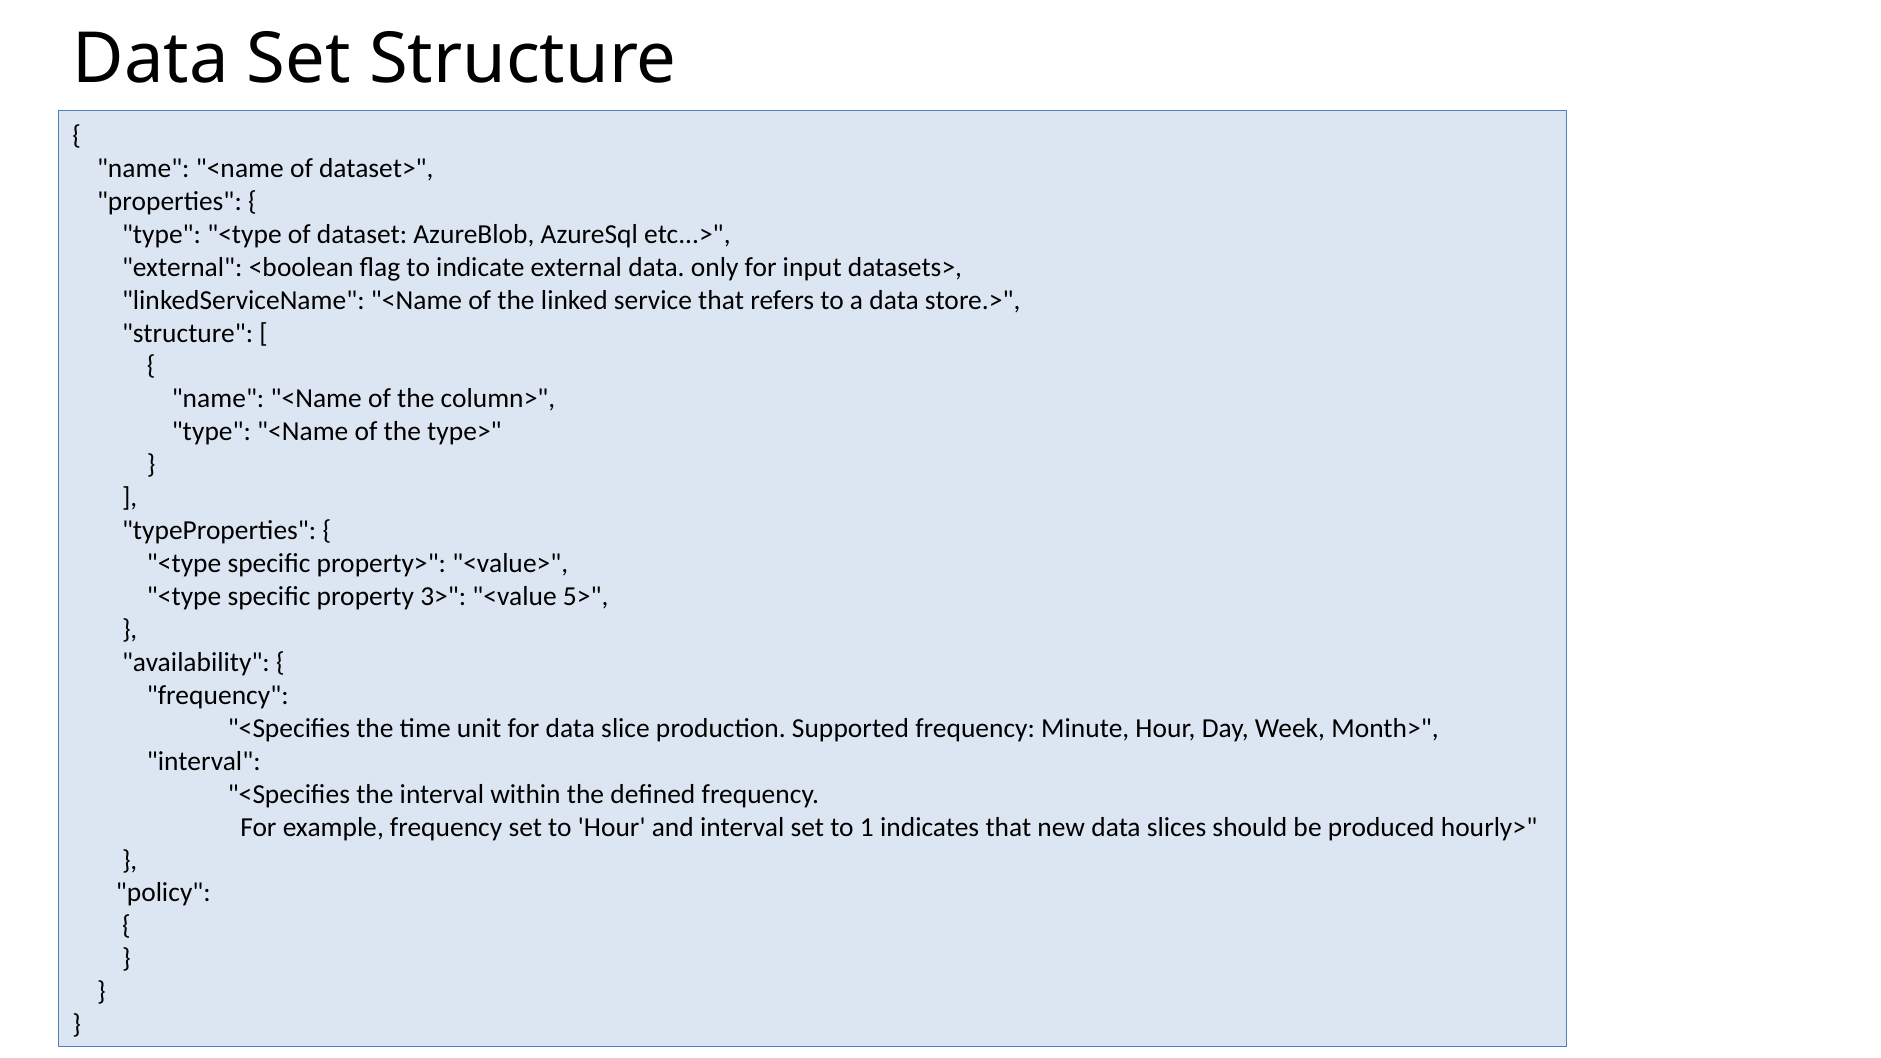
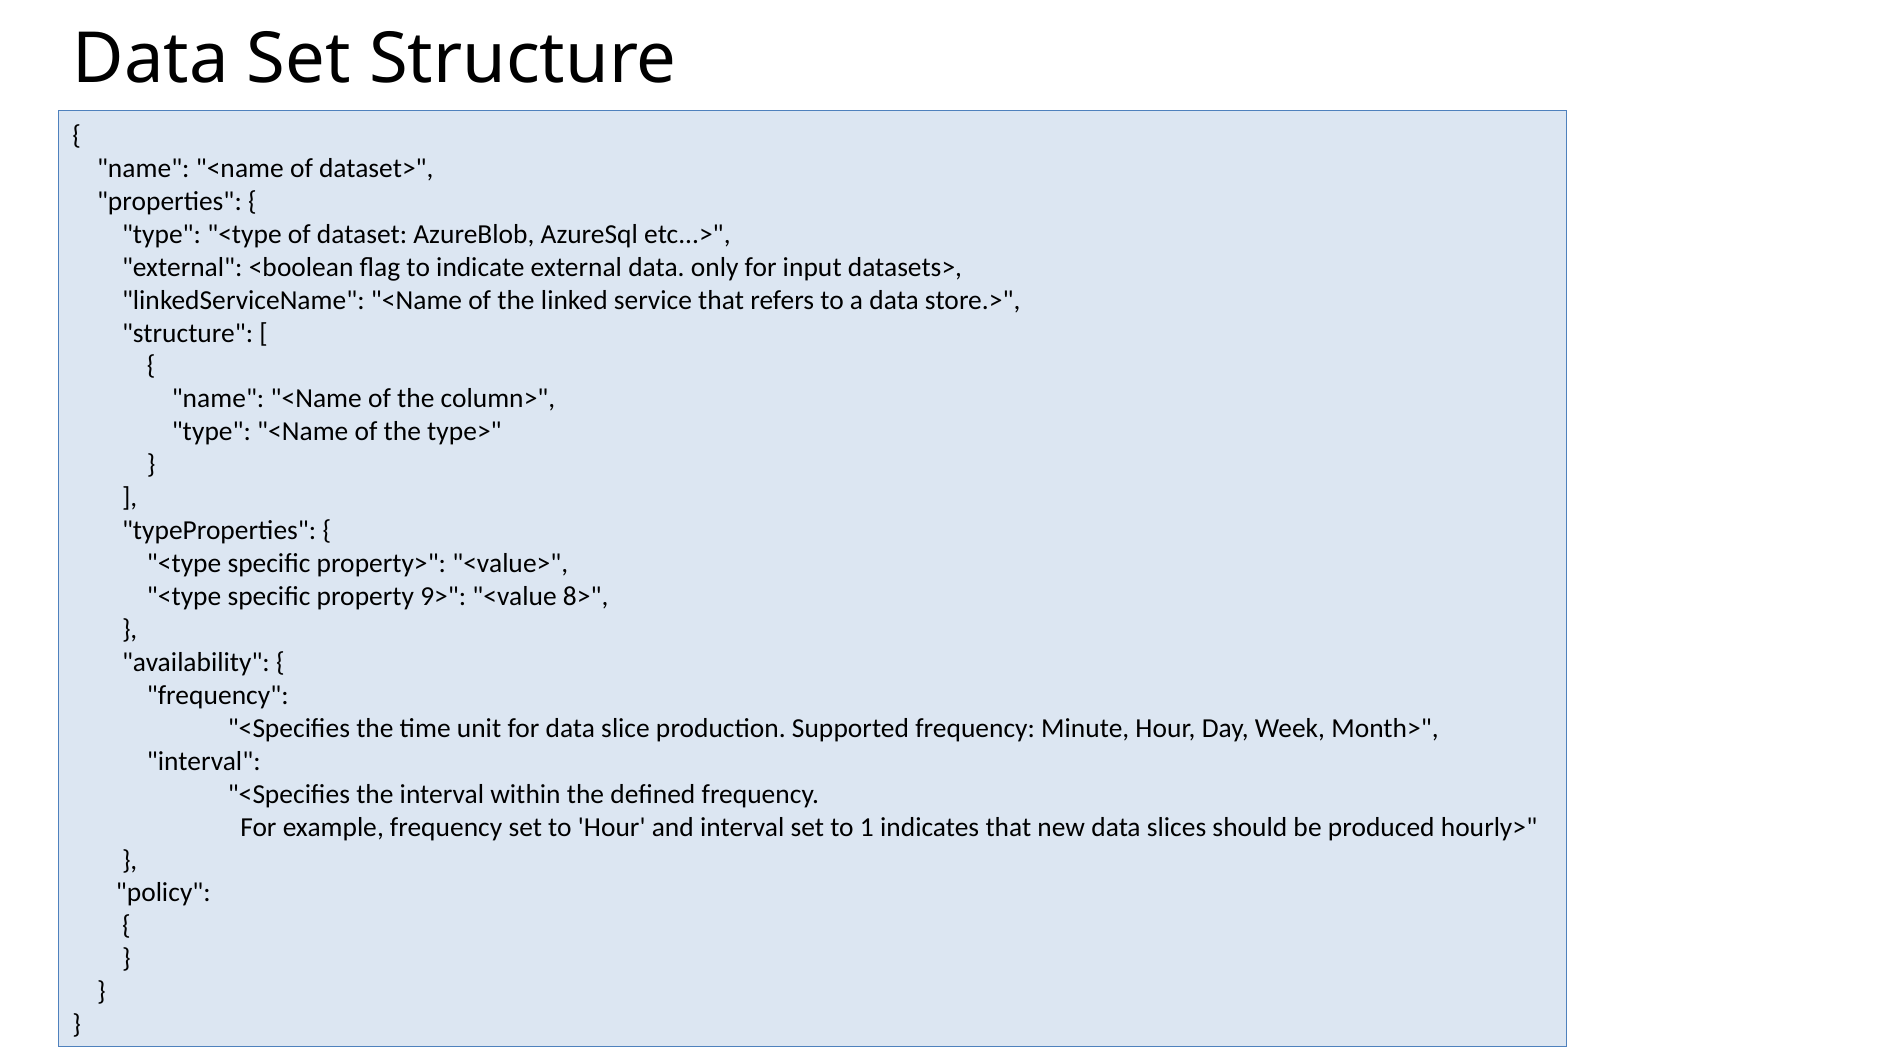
3>: 3> -> 9>
5>: 5> -> 8>
